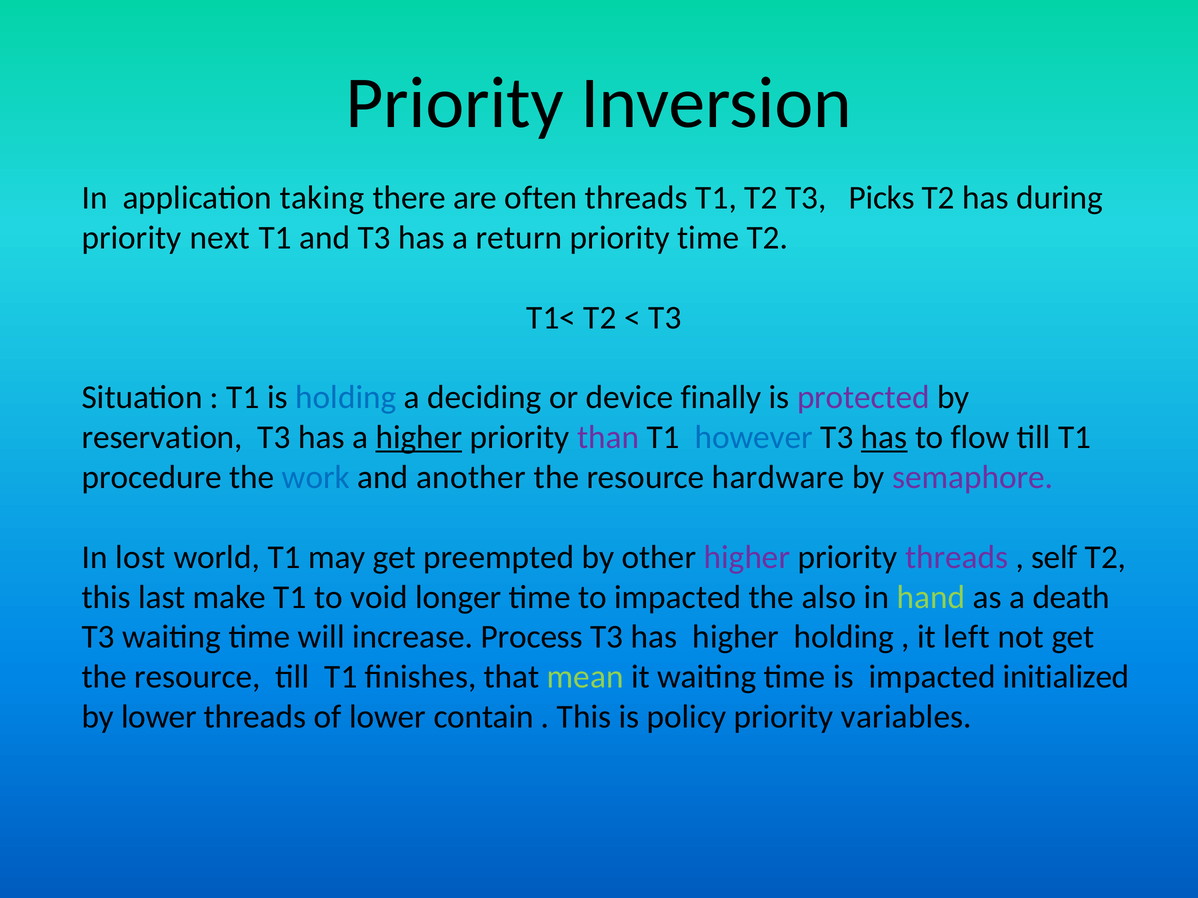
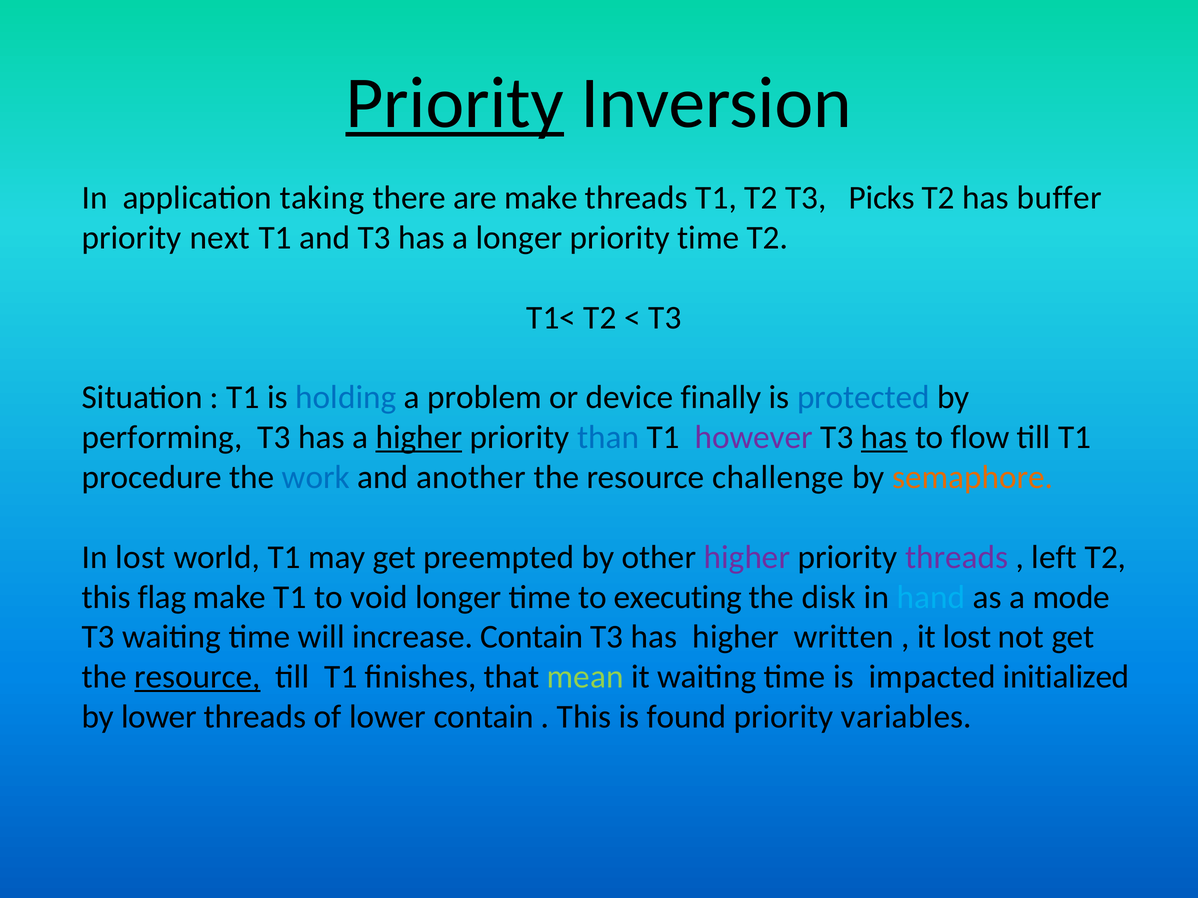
Priority at (455, 103) underline: none -> present
are often: often -> make
during: during -> buffer
a return: return -> longer
deciding: deciding -> problem
protected colour: purple -> blue
reservation: reservation -> performing
than colour: purple -> blue
however colour: blue -> purple
hardware: hardware -> challenge
semaphore colour: purple -> orange
self: self -> left
last: last -> flag
to impacted: impacted -> executing
also: also -> disk
hand colour: light green -> light blue
death: death -> mode
increase Process: Process -> Contain
higher holding: holding -> written
it left: left -> lost
resource at (197, 677) underline: none -> present
policy: policy -> found
